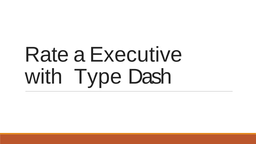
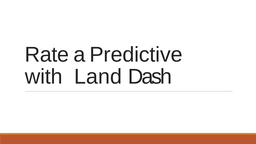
Executive: Executive -> Predictive
Type: Type -> Land
